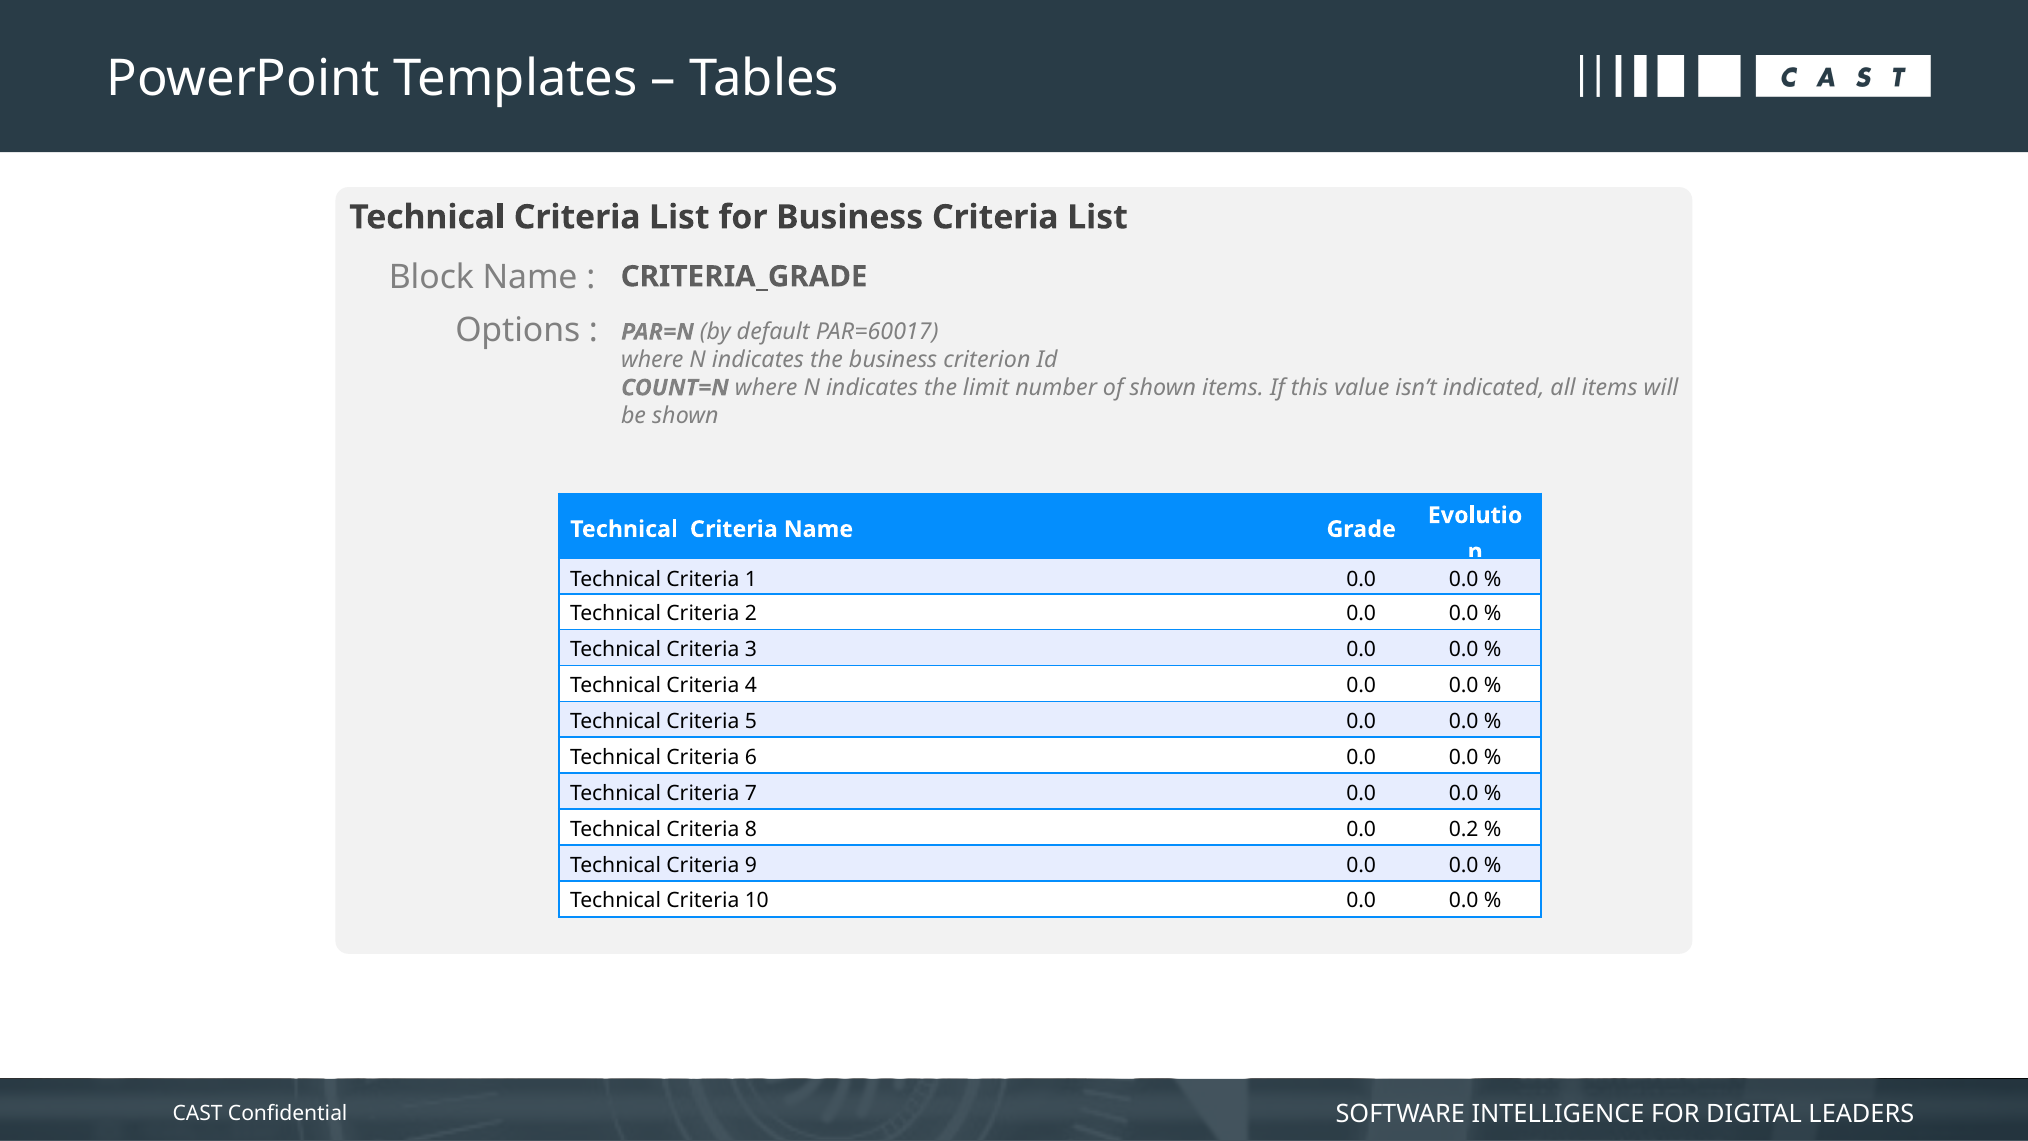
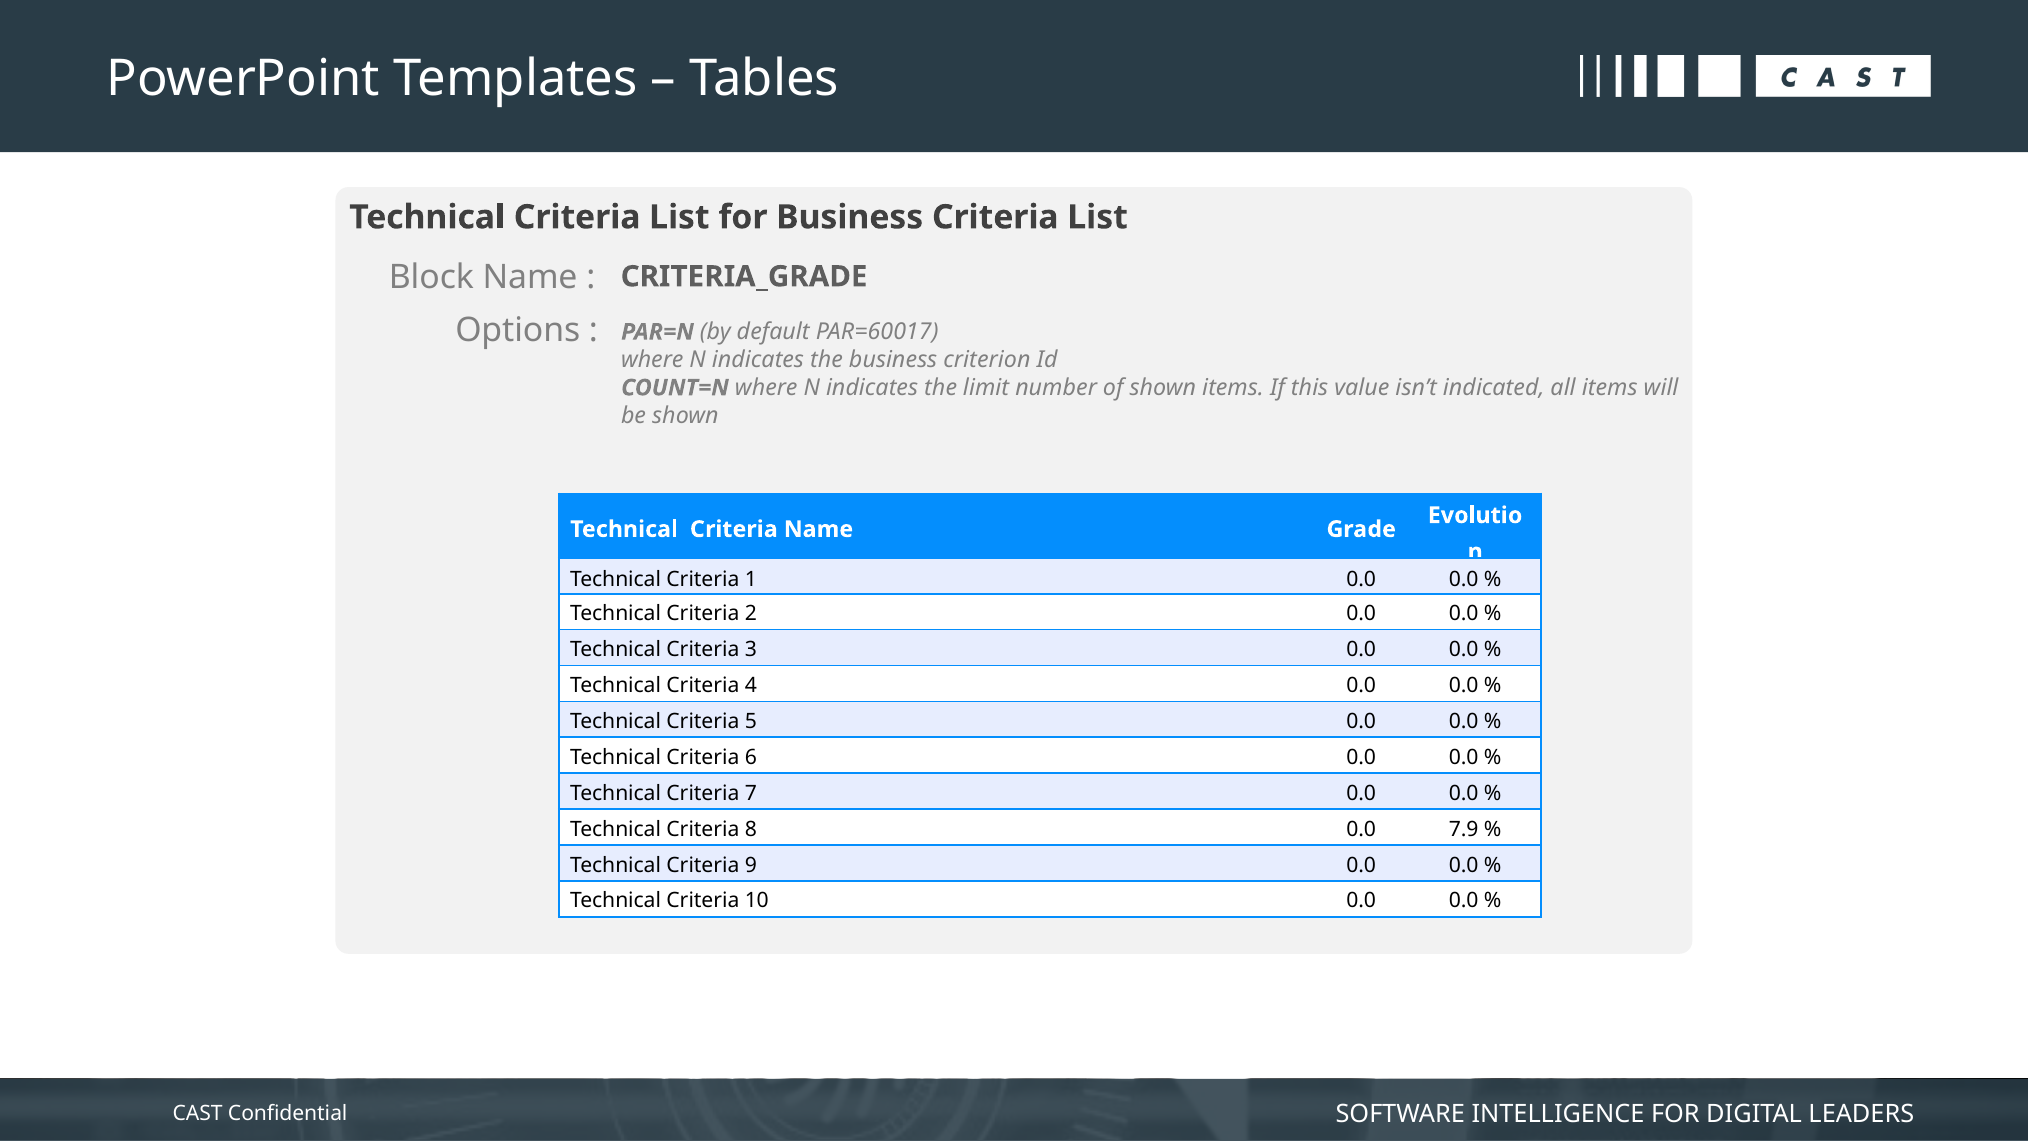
0.2: 0.2 -> 7.9
